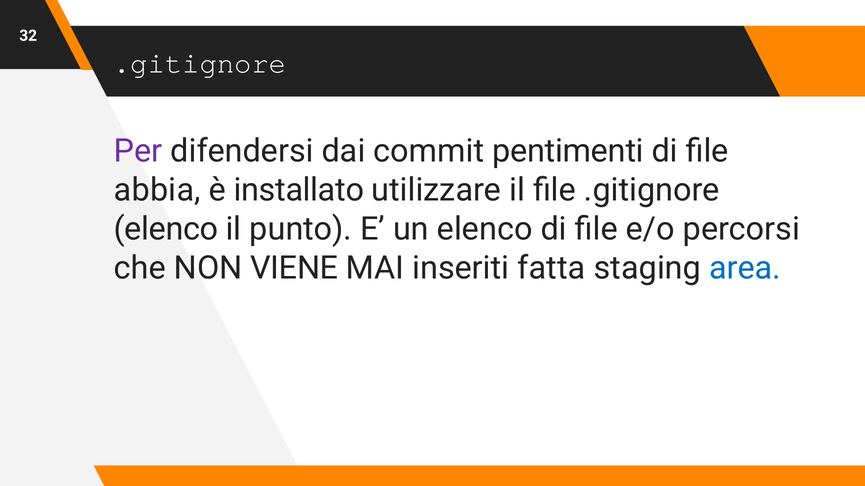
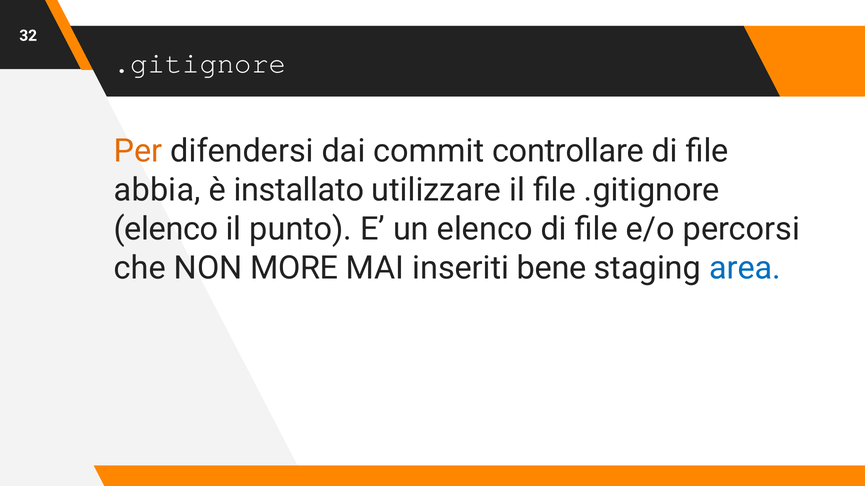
Per colour: purple -> orange
pentimenti: pentimenti -> controllare
VIENE: VIENE -> MORE
fatta: fatta -> bene
